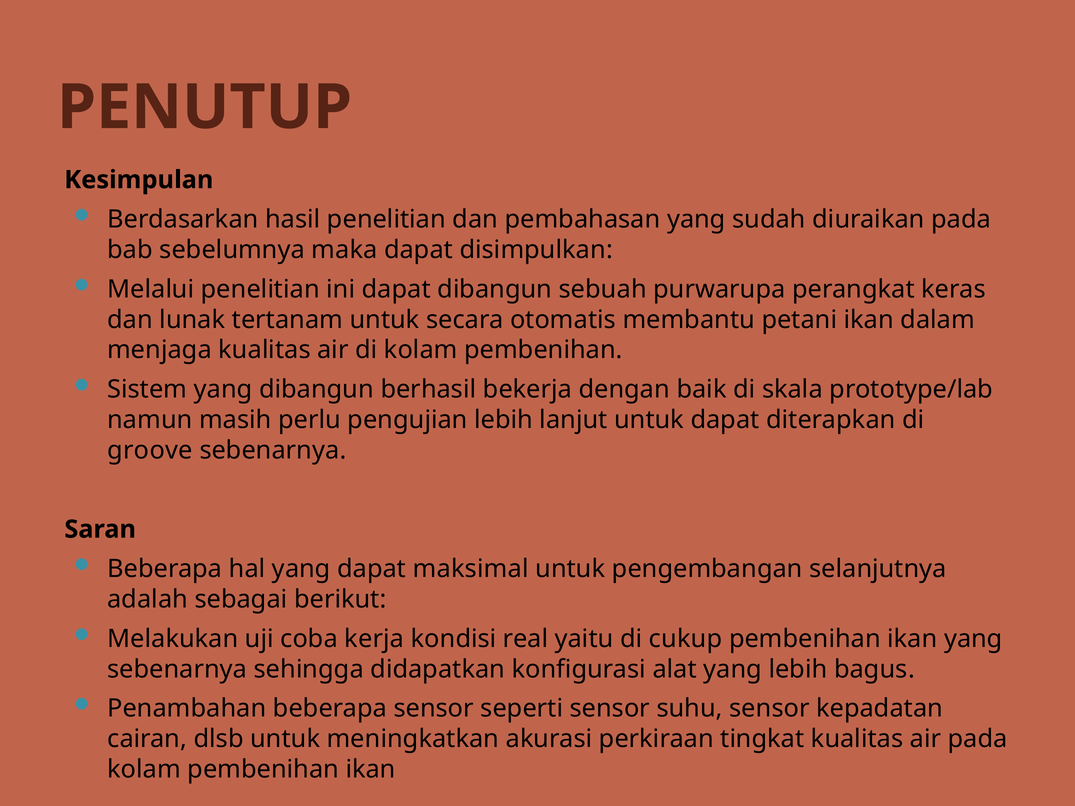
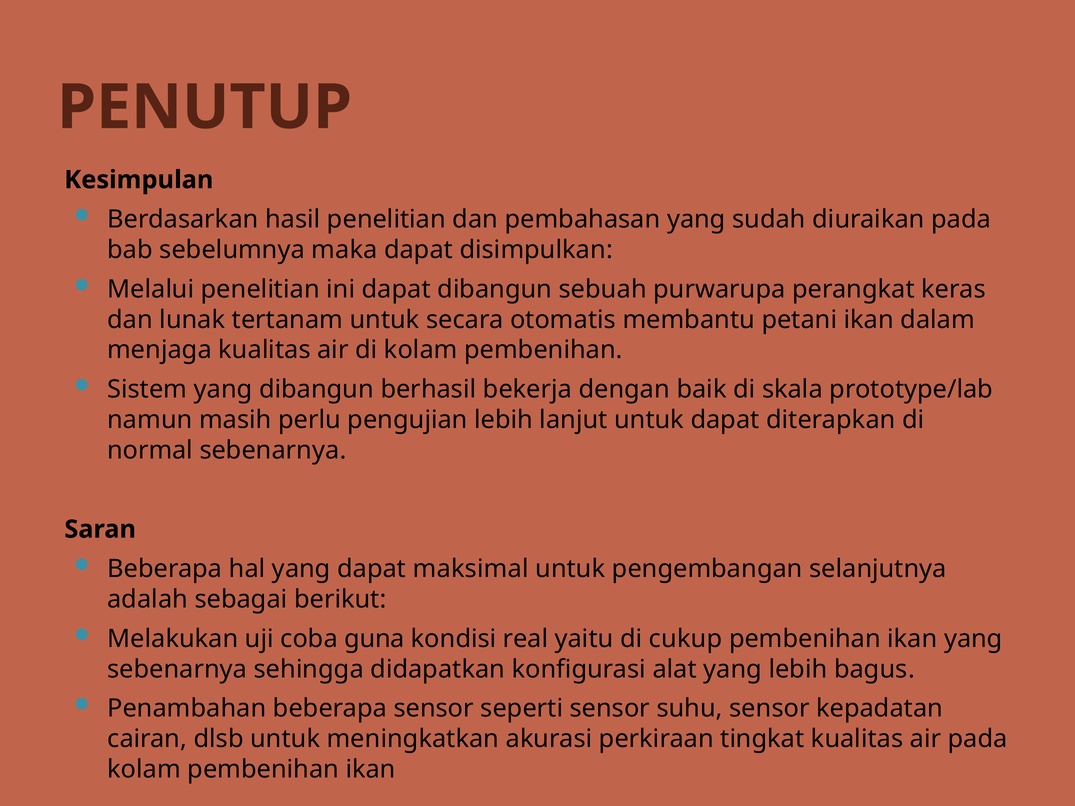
groove: groove -> normal
kerja: kerja -> guna
